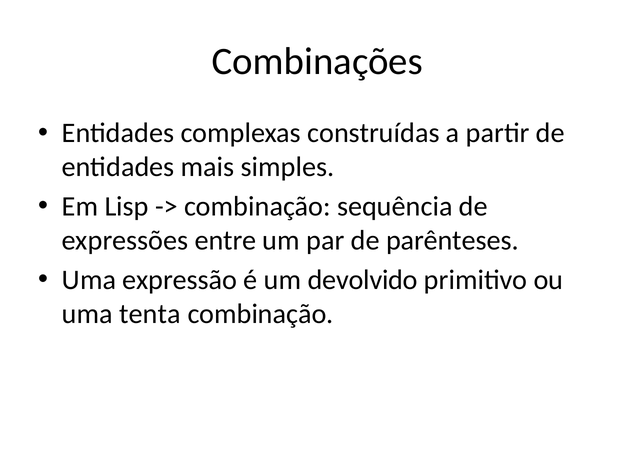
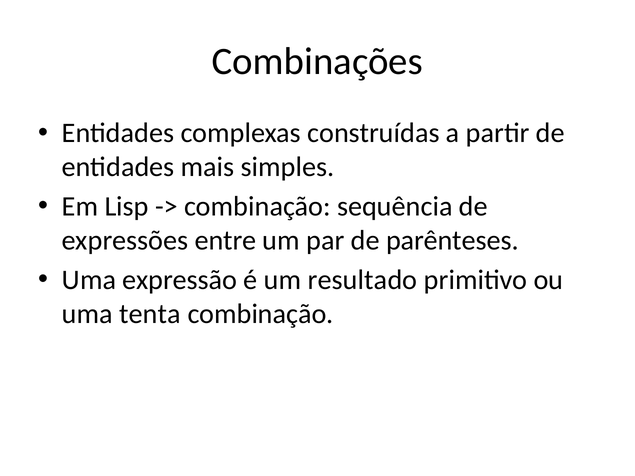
devolvido: devolvido -> resultado
